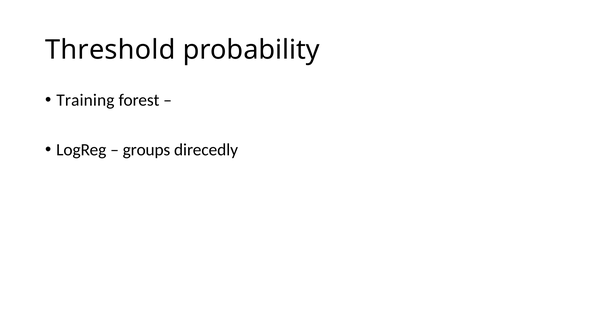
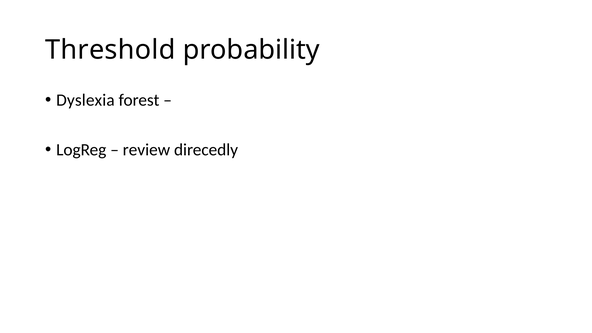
Training: Training -> Dyslexia
groups: groups -> review
